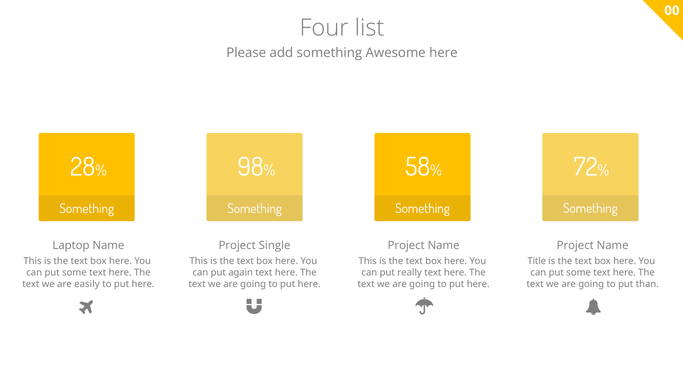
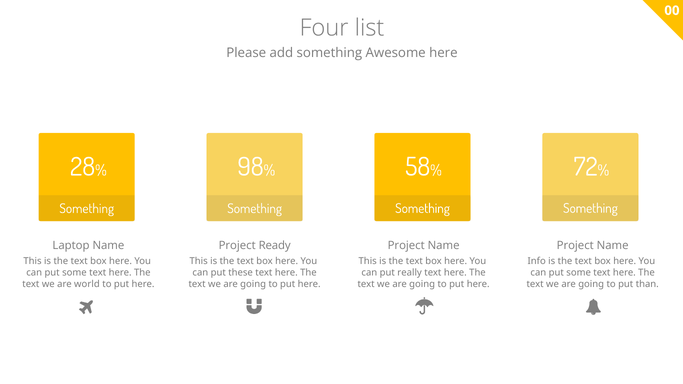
Single: Single -> Ready
Title: Title -> Info
again: again -> these
easily: easily -> world
